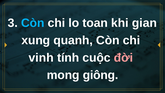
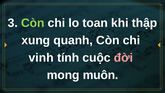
Còn at (33, 23) colour: light blue -> light green
gian: gian -> thập
giông: giông -> muôn
